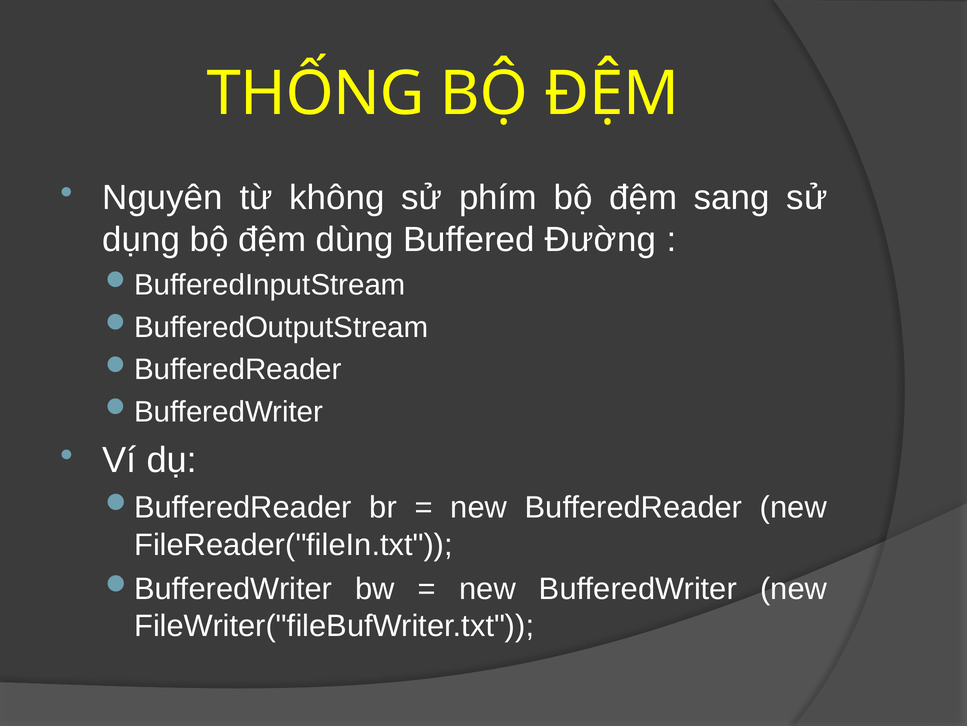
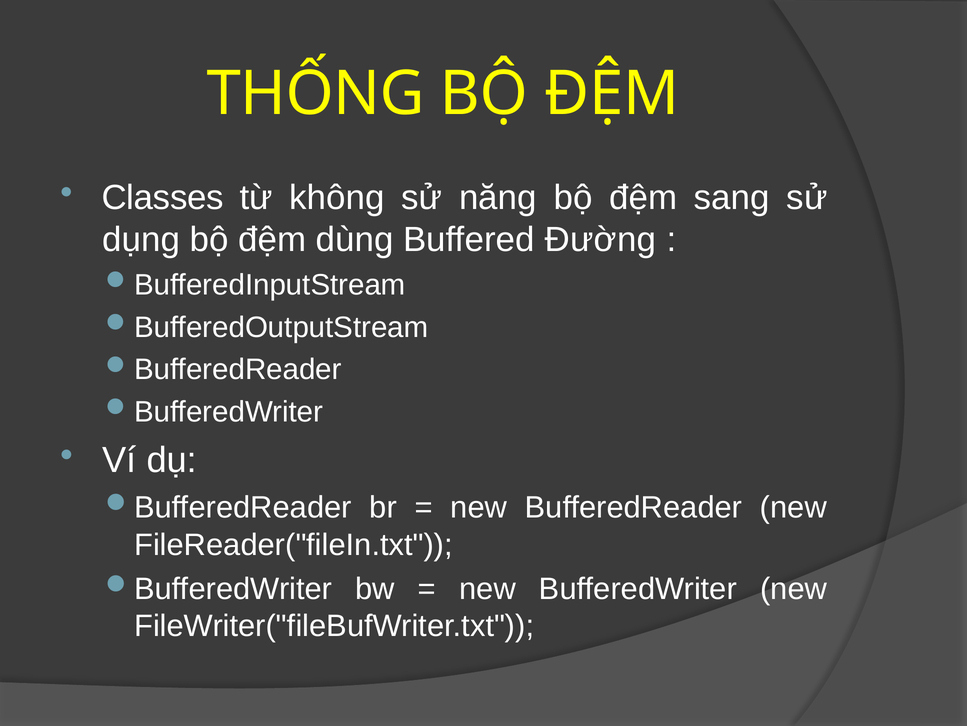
Nguyên: Nguyên -> Classes
phím: phím -> năng
